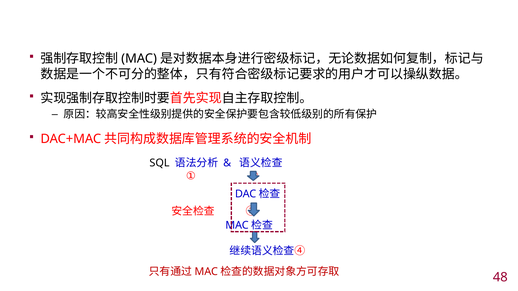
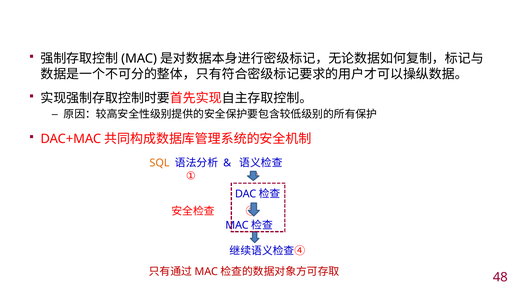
SQL colour: black -> orange
